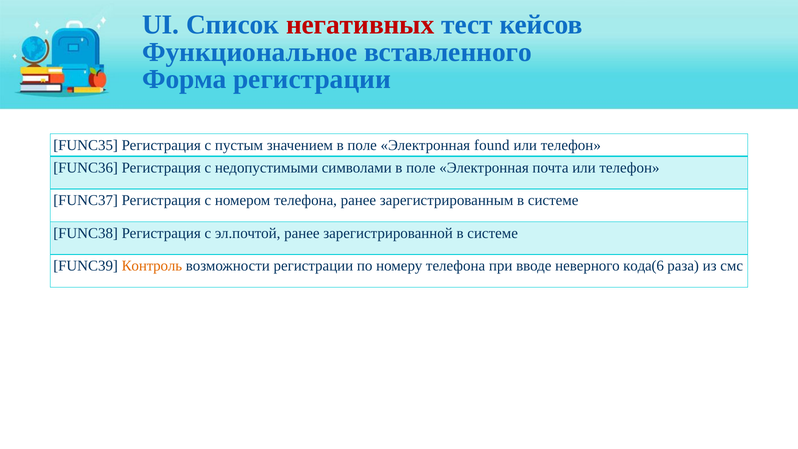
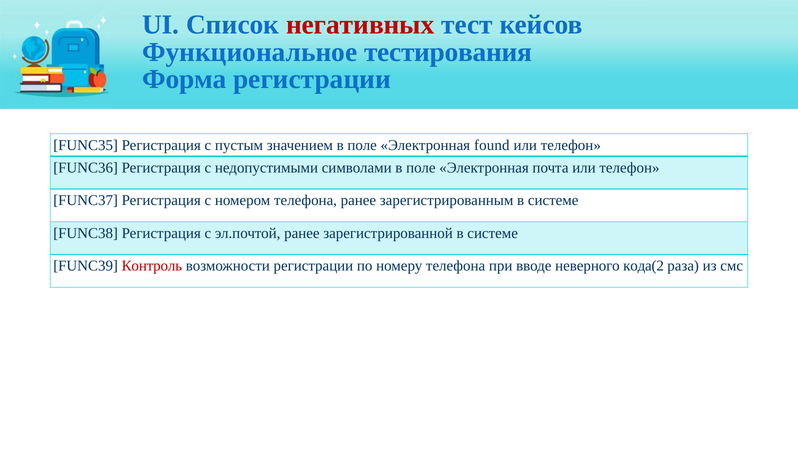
вставленного: вставленного -> тестирования
Контроль colour: orange -> red
кода(6: кода(6 -> кода(2
